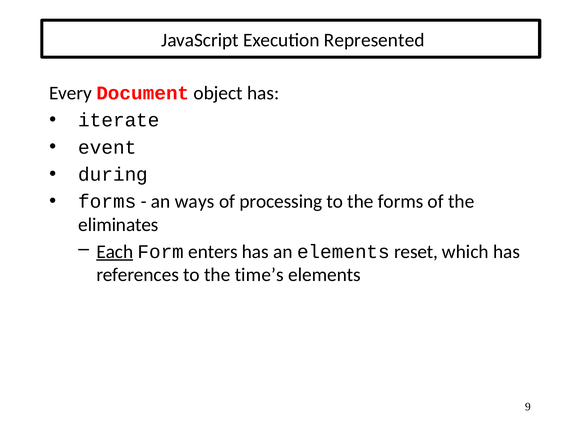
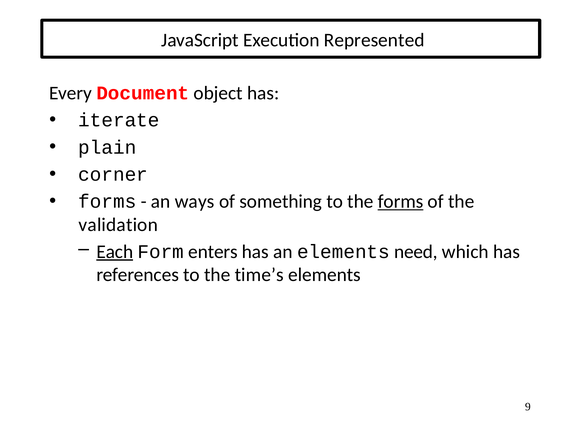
event: event -> plain
during: during -> corner
processing: processing -> something
forms at (401, 201) underline: none -> present
eliminates: eliminates -> validation
reset: reset -> need
